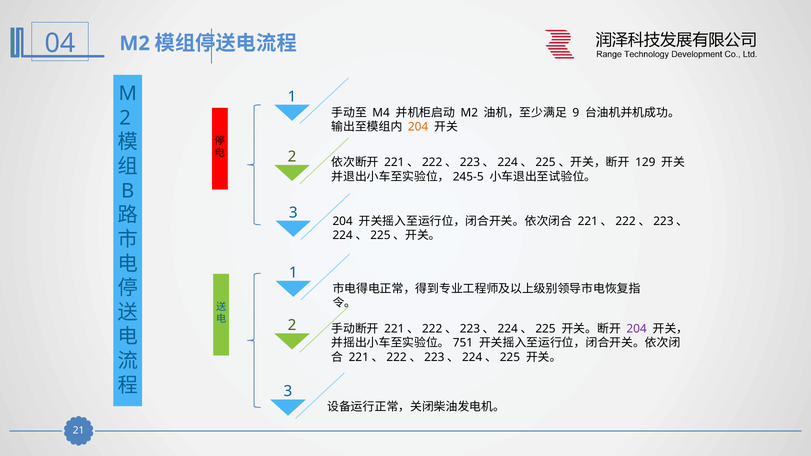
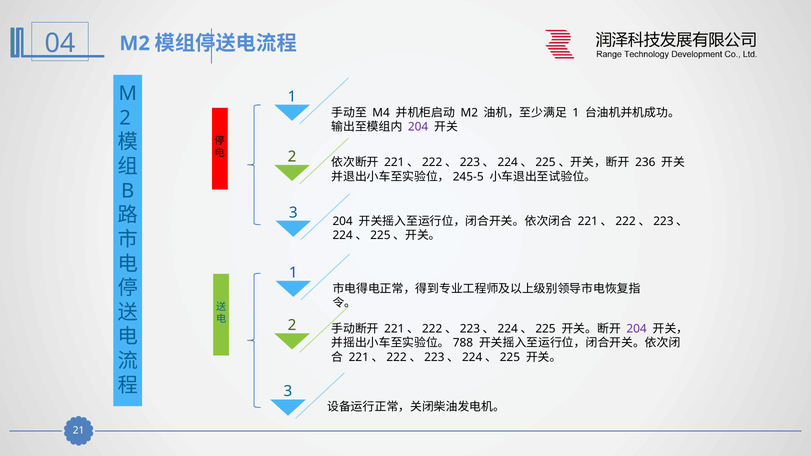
9 at (576, 113): 9 -> 1
204 at (418, 127) colour: orange -> purple
129: 129 -> 236
751: 751 -> 788
